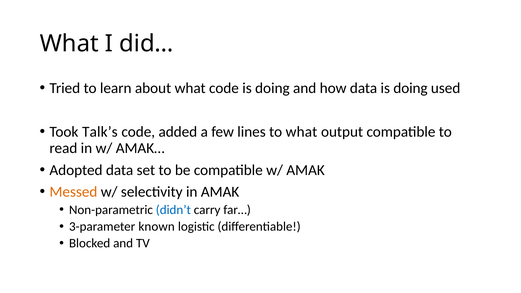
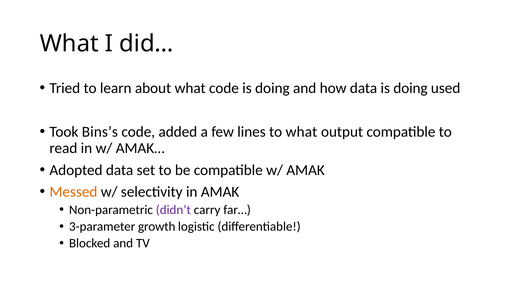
Talk’s: Talk’s -> Bins’s
didn’t colour: blue -> purple
known: known -> growth
